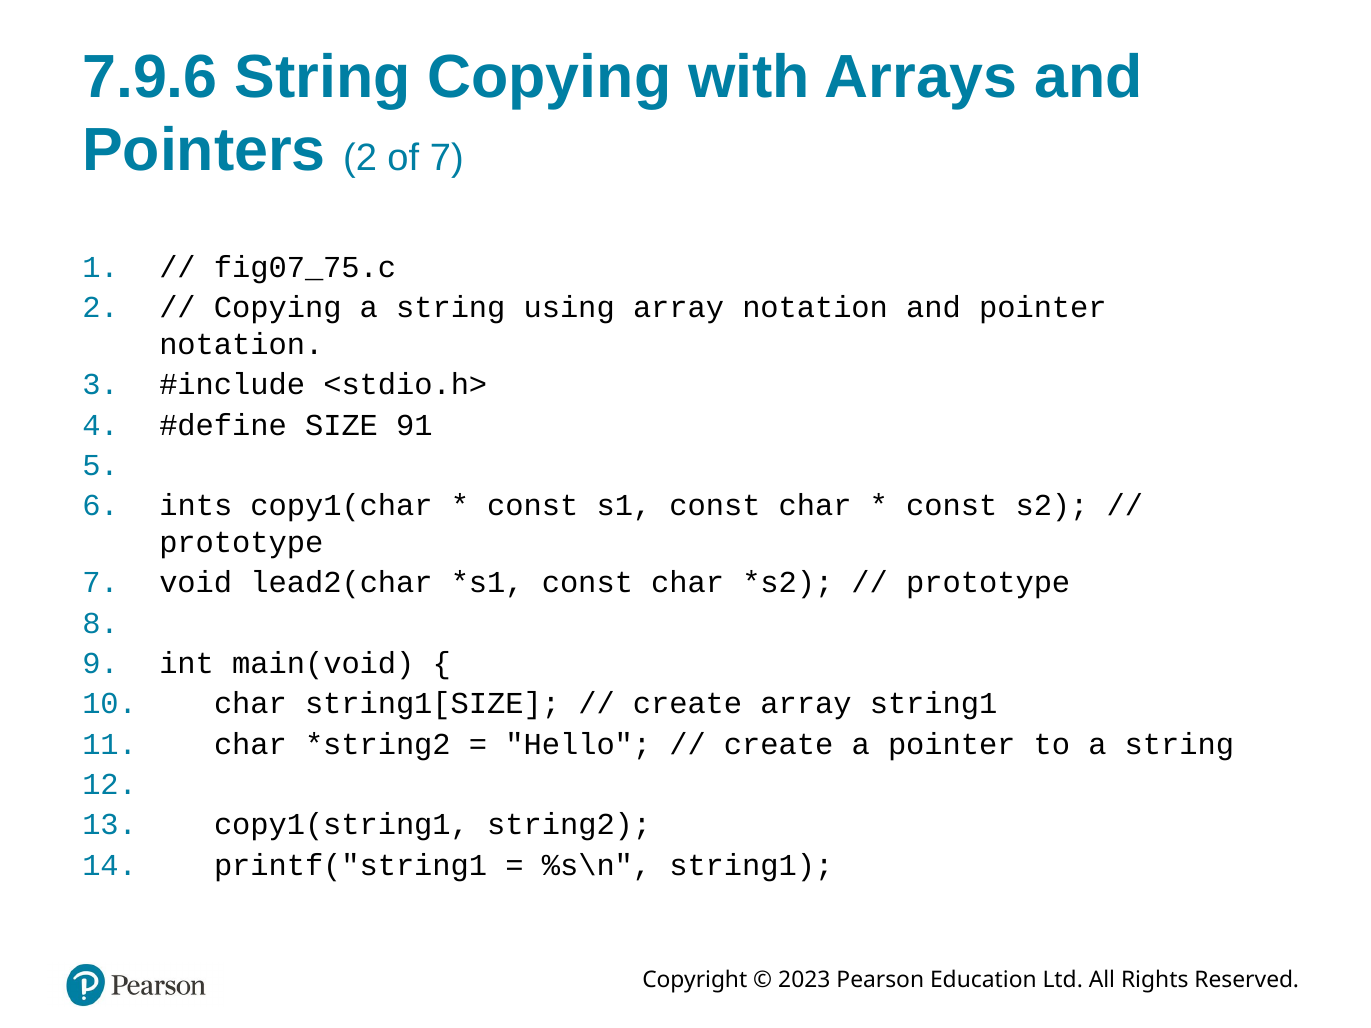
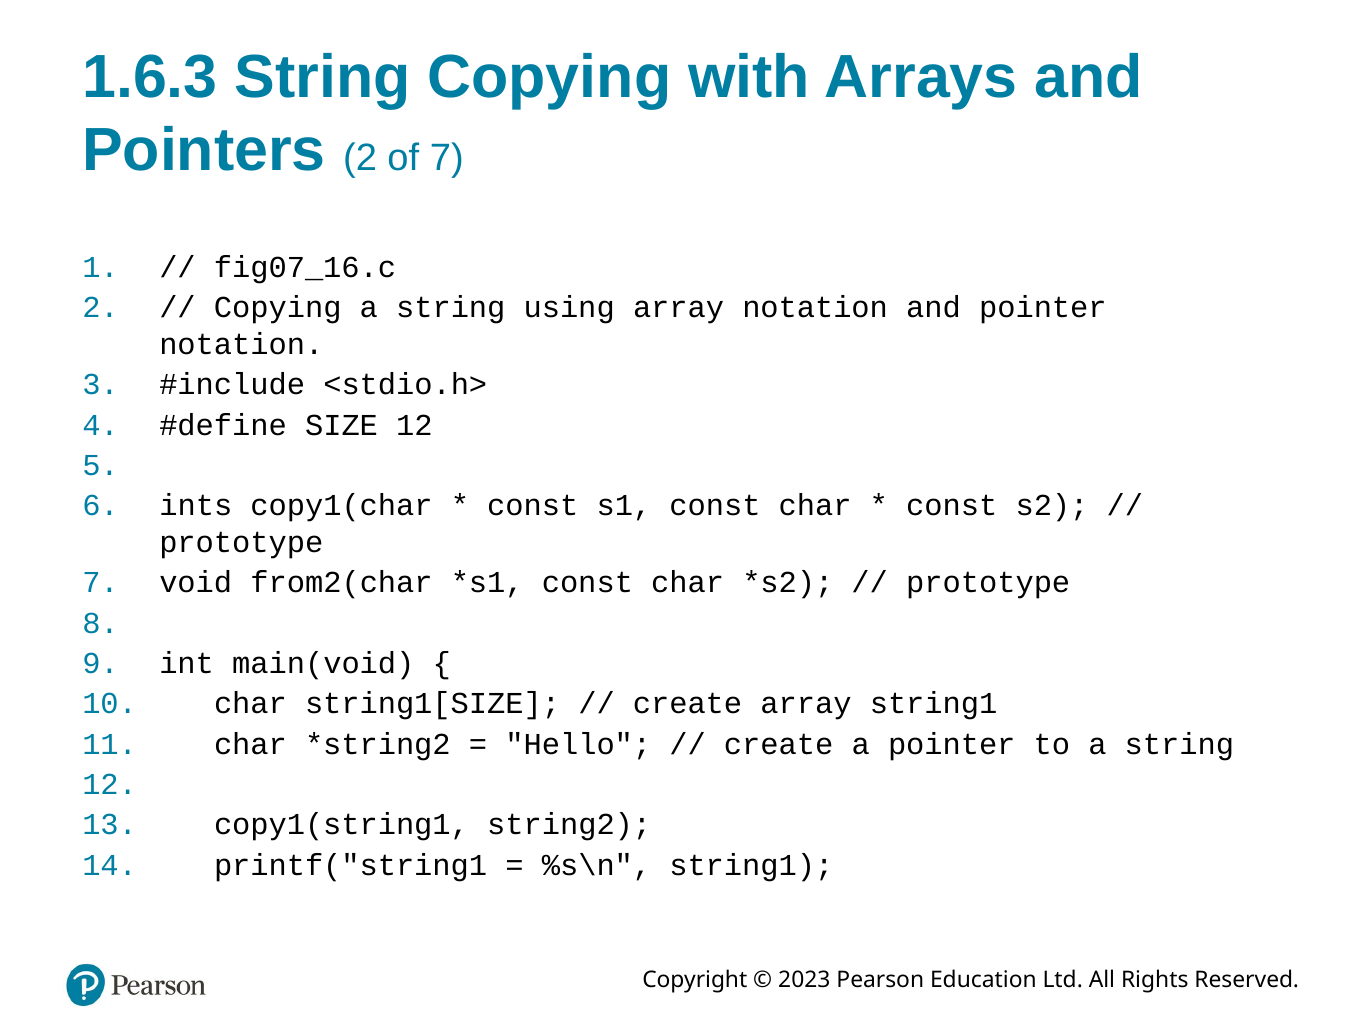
7.9.6: 7.9.6 -> 1.6.3
fig07_75.c: fig07_75.c -> fig07_16.c
SIZE 91: 91 -> 12
lead2(char: lead2(char -> from2(char
